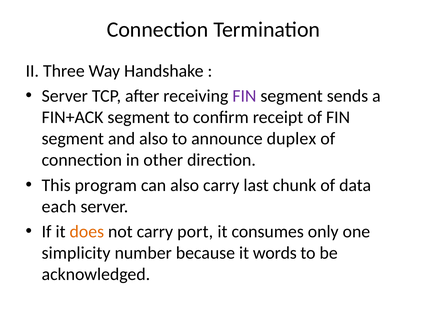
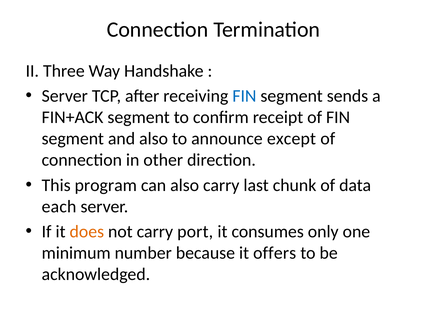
FIN at (244, 96) colour: purple -> blue
duplex: duplex -> except
simplicity: simplicity -> minimum
words: words -> offers
